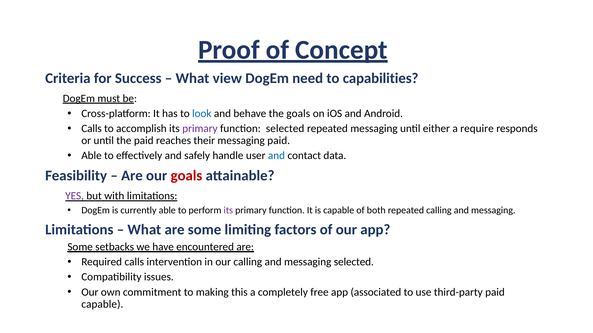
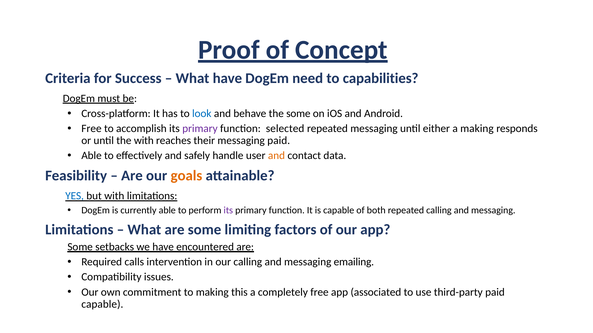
What view: view -> have
the goals: goals -> some
Calls at (92, 129): Calls -> Free
a require: require -> making
the paid: paid -> with
and at (276, 156) colour: blue -> orange
goals at (186, 176) colour: red -> orange
YES colour: purple -> blue
messaging selected: selected -> emailing
